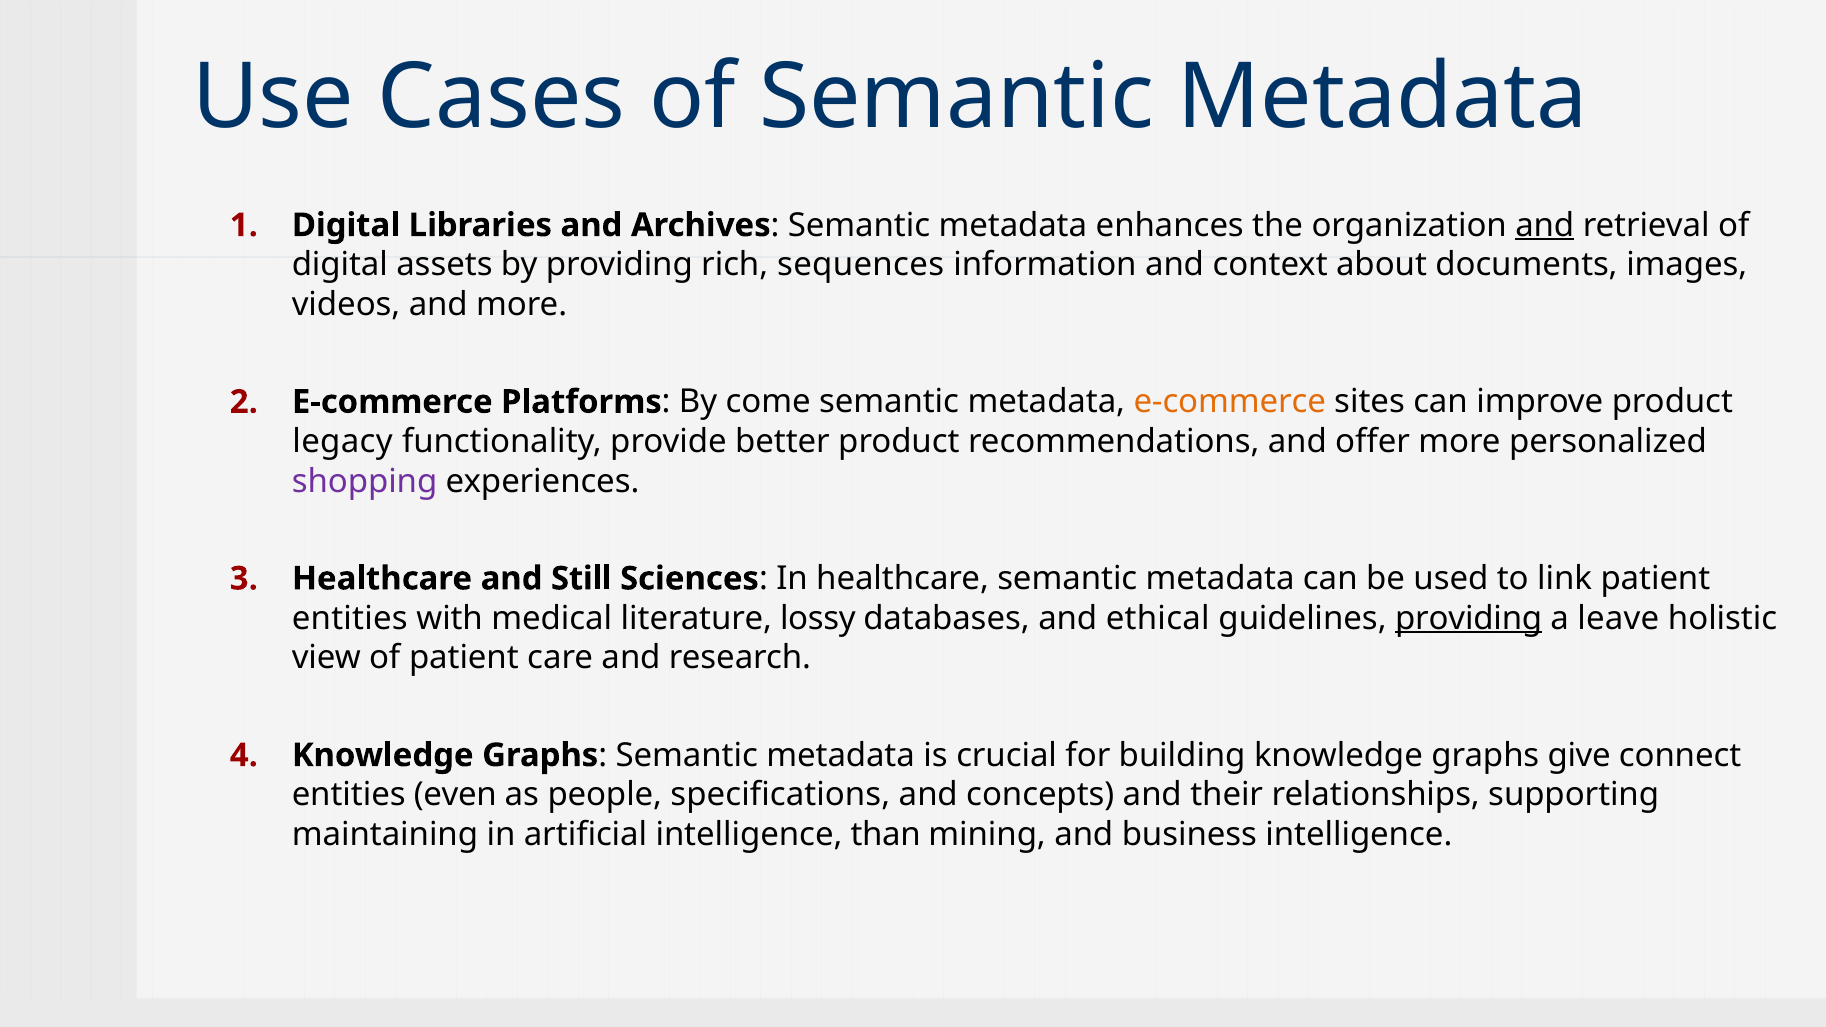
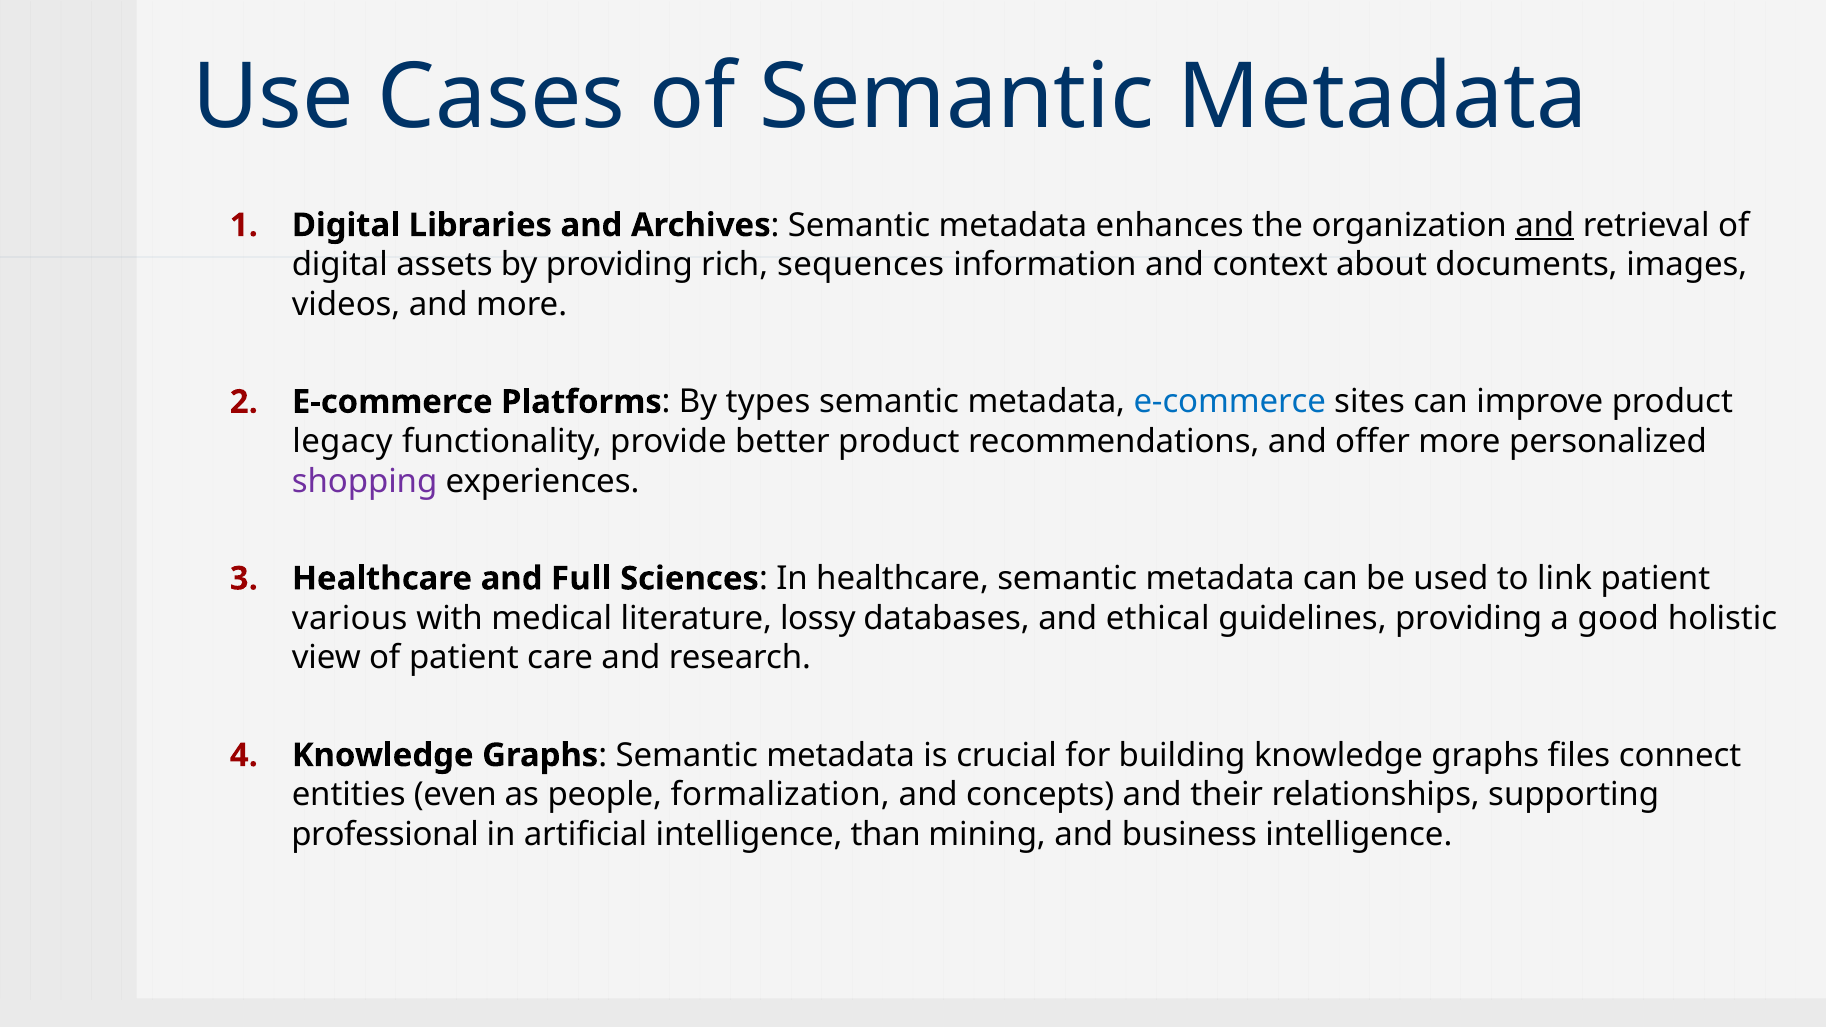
come: come -> types
e-commerce at (1230, 402) colour: orange -> blue
Still: Still -> Full
entities at (350, 618): entities -> various
providing at (1469, 618) underline: present -> none
leave: leave -> good
give: give -> files
specifications: specifications -> formalization
maintaining: maintaining -> professional
